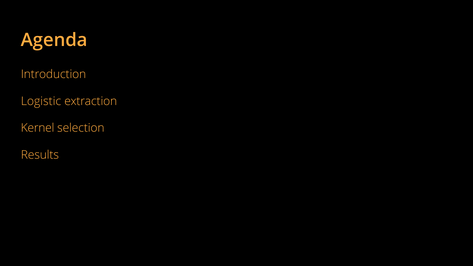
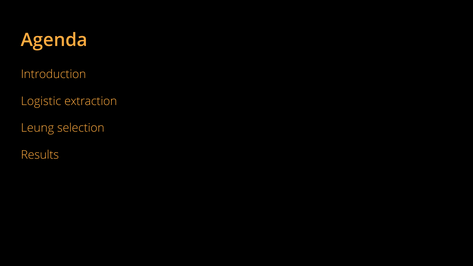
Kernel: Kernel -> Leung
